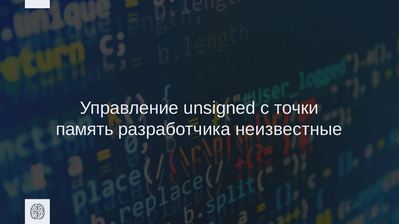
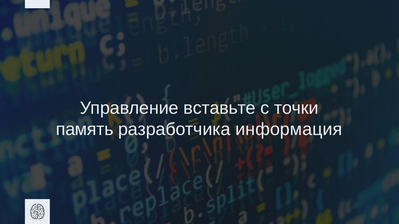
unsigned: unsigned -> вставьте
неизвестные: неизвестные -> информация
